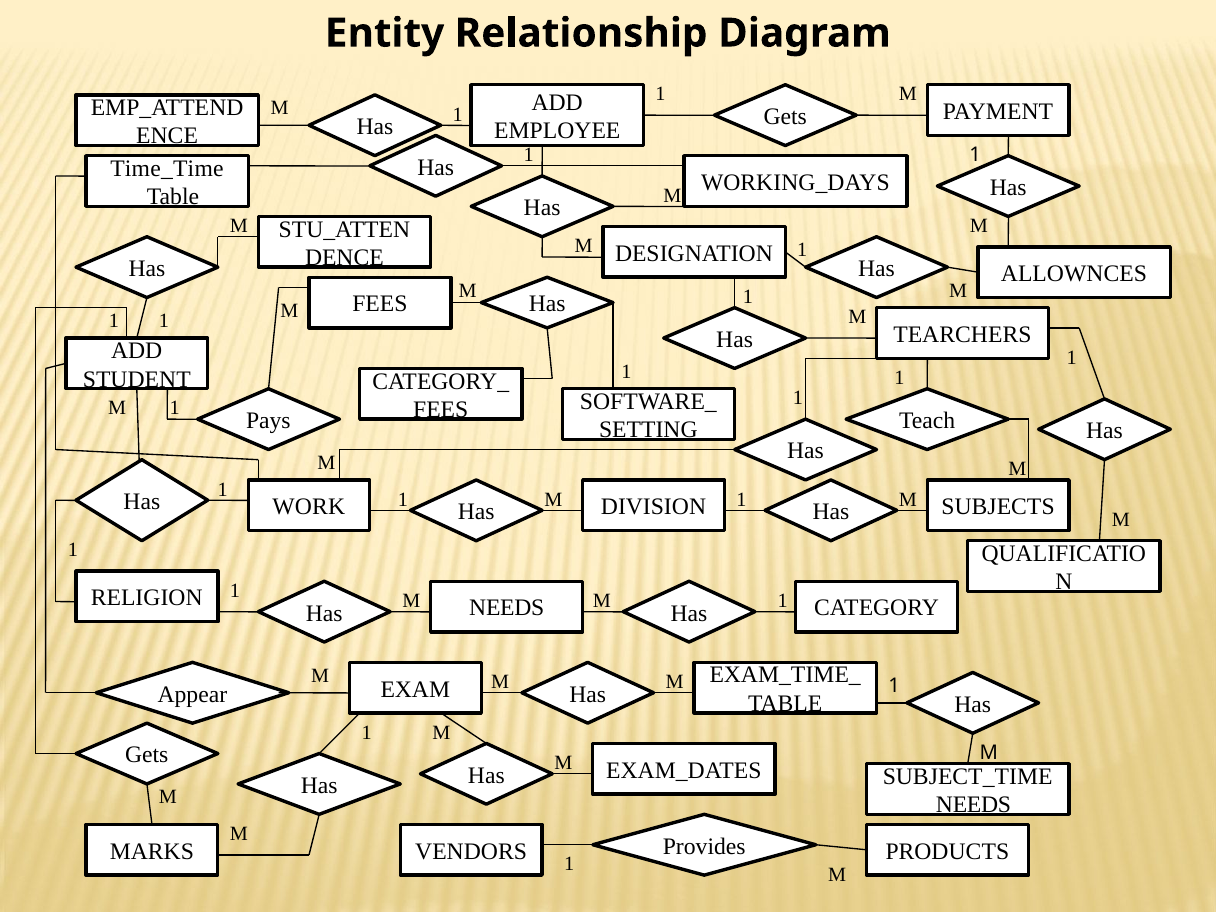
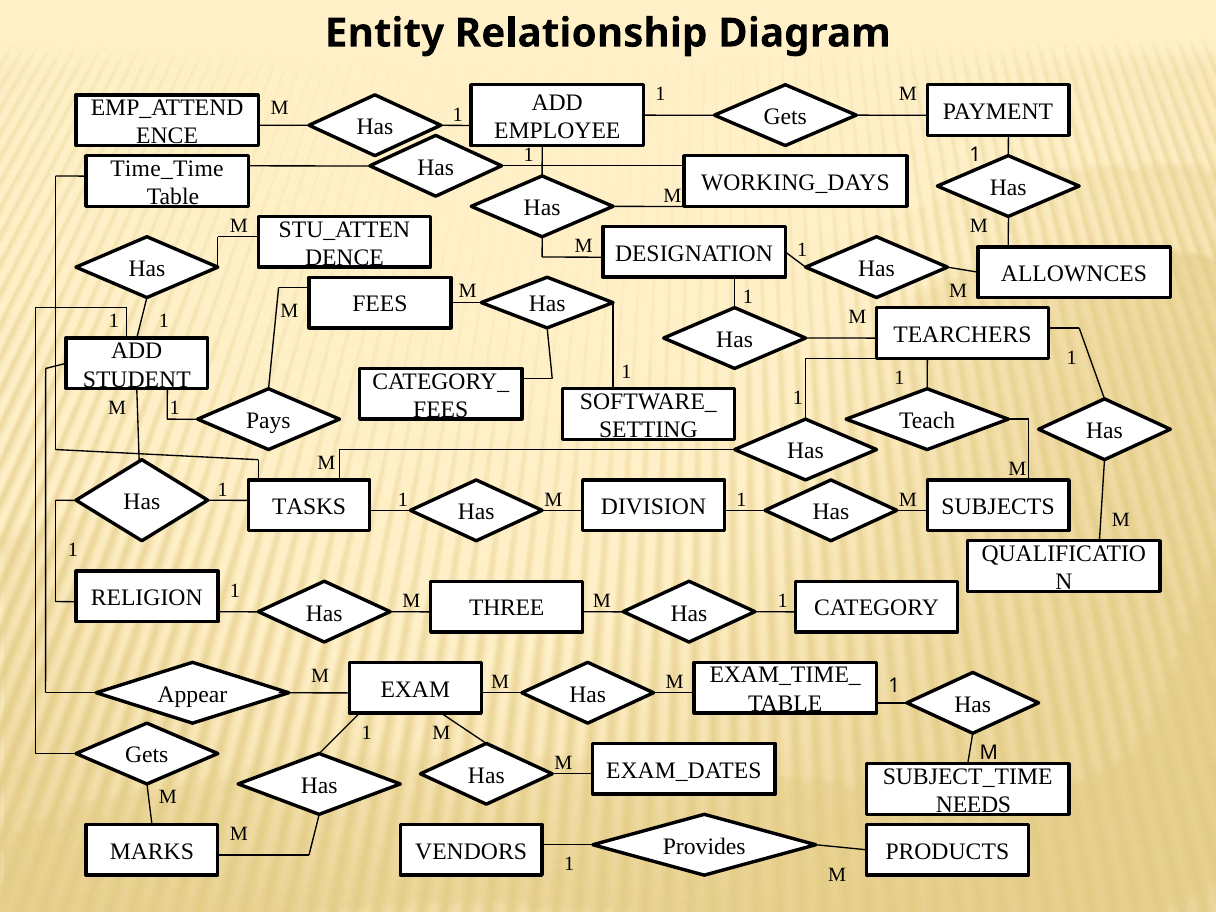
WORK: WORK -> TASKS
NEEDS: NEEDS -> THREE
